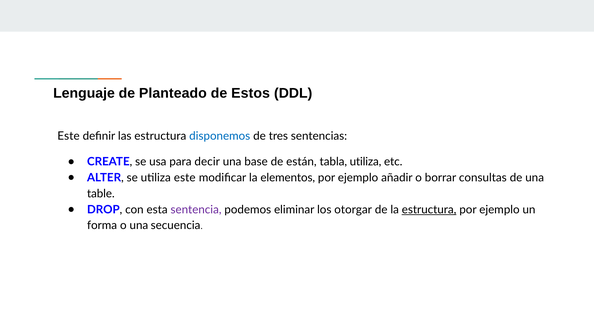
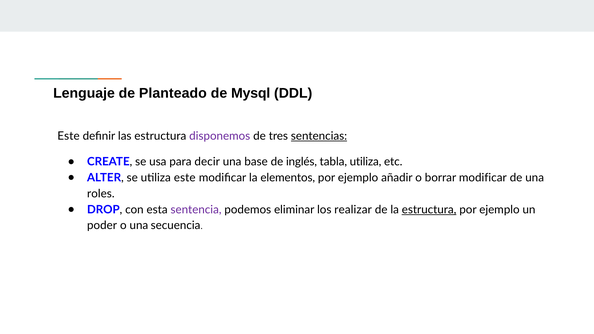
Estos: Estos -> Mysql
disponemos colour: blue -> purple
sentencias underline: none -> present
están: están -> inglés
borrar consultas: consultas -> modificar
table: table -> roles
otorgar: otorgar -> realizar
forma: forma -> poder
